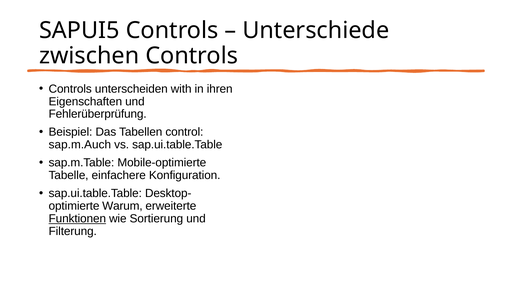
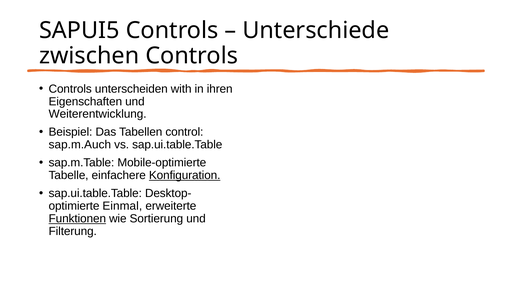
Fehlerüberprüfung: Fehlerüberprüfung -> Weiterentwicklung
Konfiguration underline: none -> present
Warum: Warum -> Einmal
